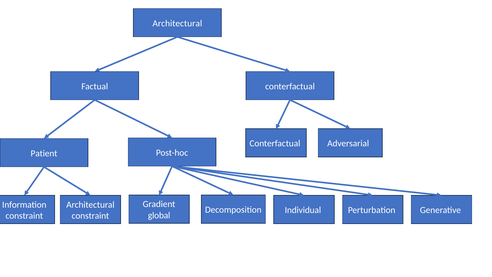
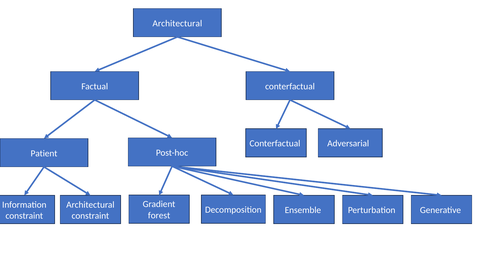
Individual: Individual -> Ensemble
global: global -> forest
